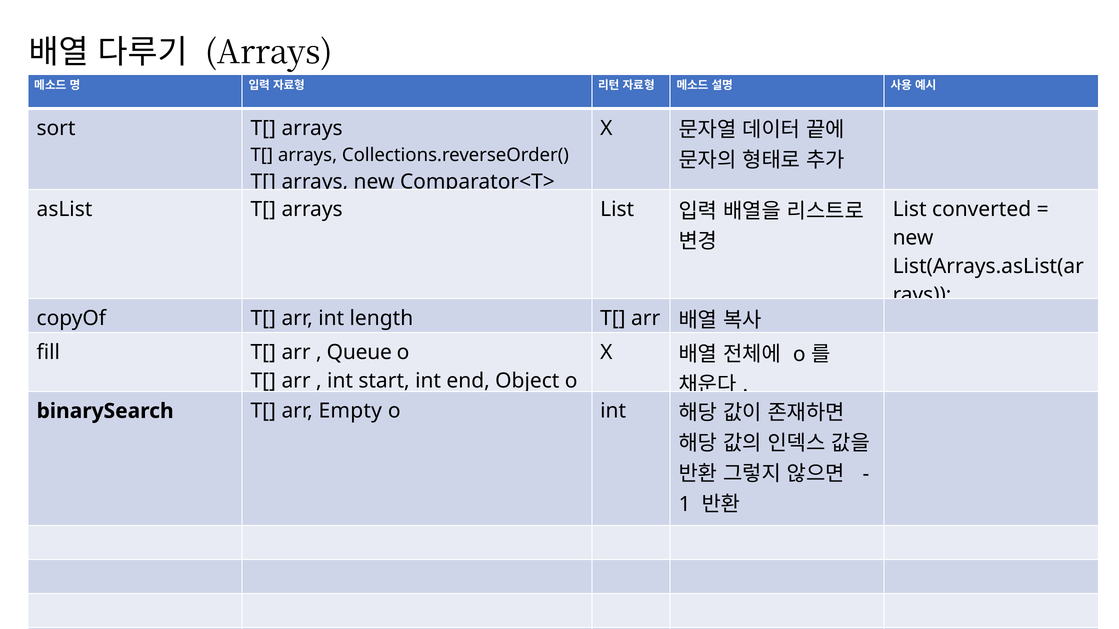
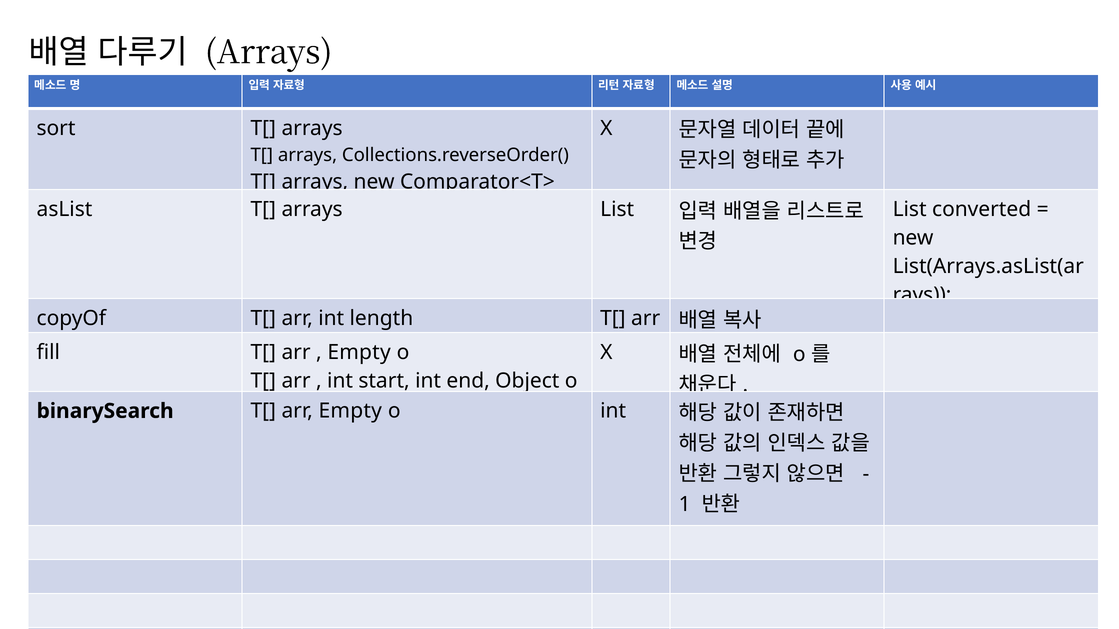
Queue at (359, 352): Queue -> Empty
